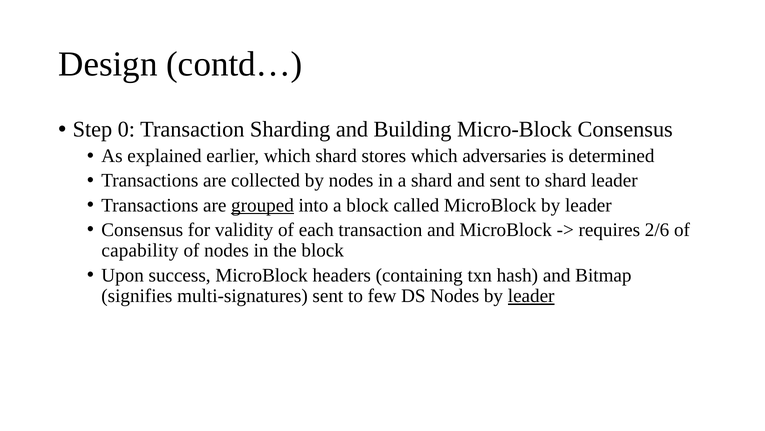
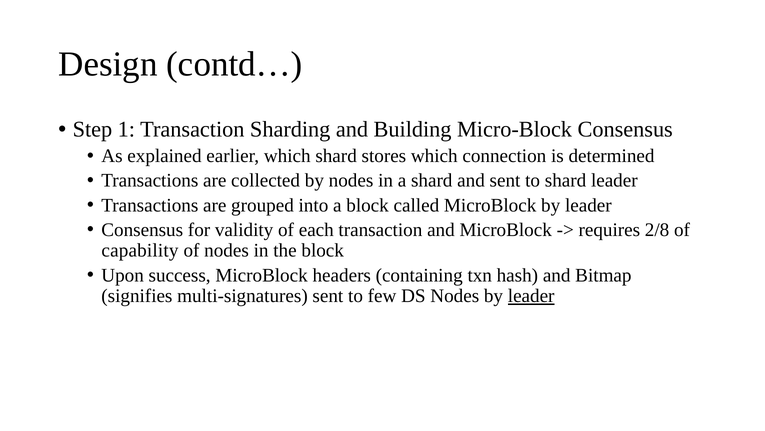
0: 0 -> 1
adversaries: adversaries -> connection
grouped underline: present -> none
2/6: 2/6 -> 2/8
